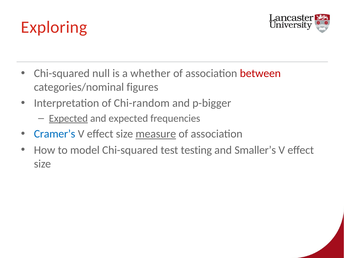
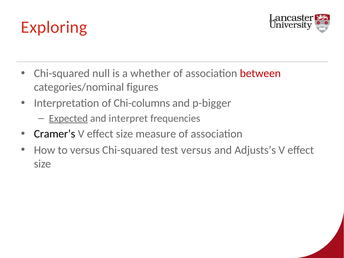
Chi-random: Chi-random -> Chi-columns
and expected: expected -> interpret
Cramer’s colour: blue -> black
measure underline: present -> none
to model: model -> versus
test testing: testing -> versus
Smaller’s: Smaller’s -> Adjusts’s
